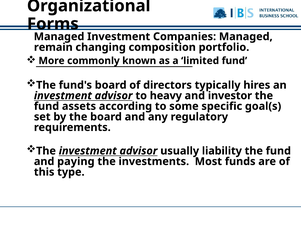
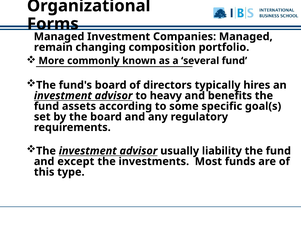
limited: limited -> several
investor: investor -> benefits
paying: paying -> except
